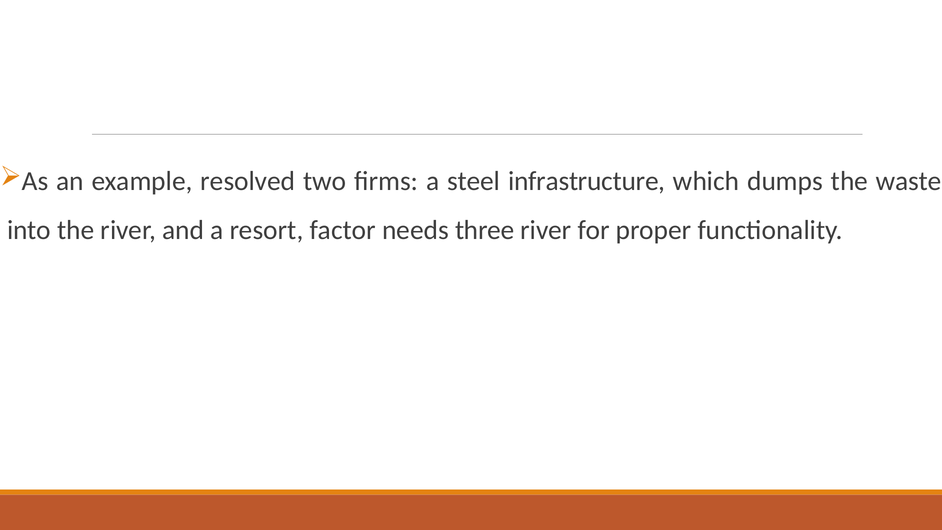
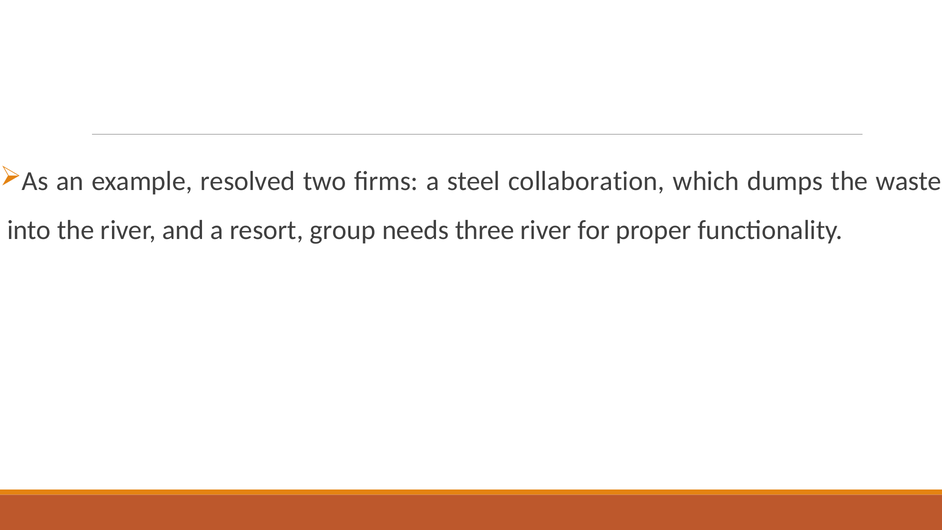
infrastructure: infrastructure -> collaboration
factor: factor -> group
